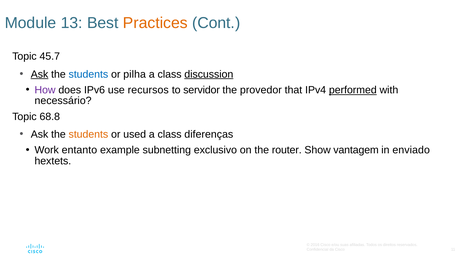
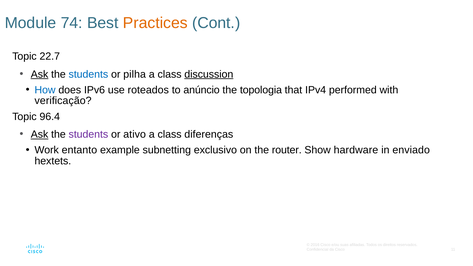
13: 13 -> 74
45.7: 45.7 -> 22.7
How colour: purple -> blue
recursos: recursos -> roteados
servidor: servidor -> anúncio
provedor: provedor -> topologia
performed underline: present -> none
necessário: necessário -> verificação
68.8: 68.8 -> 96.4
Ask at (40, 134) underline: none -> present
students at (88, 134) colour: orange -> purple
used: used -> ativo
vantagem: vantagem -> hardware
